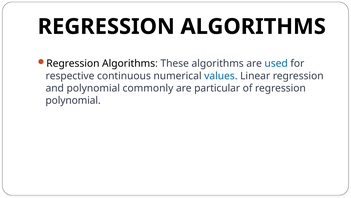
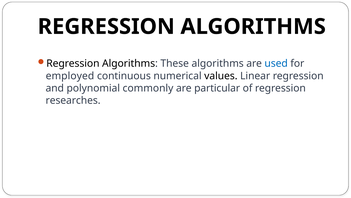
respective: respective -> employed
values colour: blue -> black
polynomial at (73, 100): polynomial -> researches
